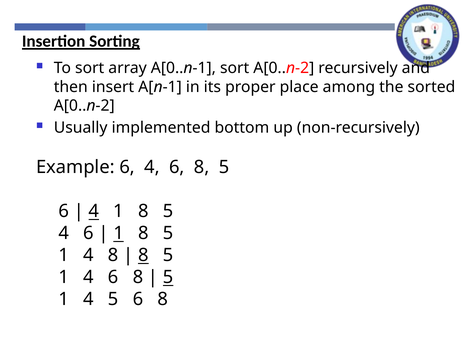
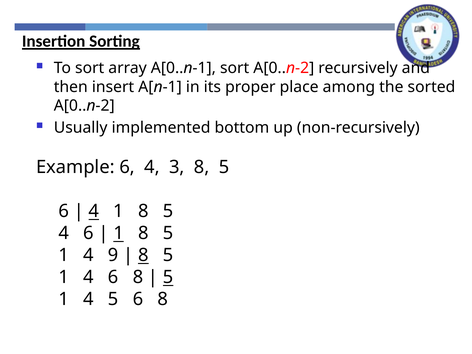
6 4 6: 6 -> 3
4 8: 8 -> 9
